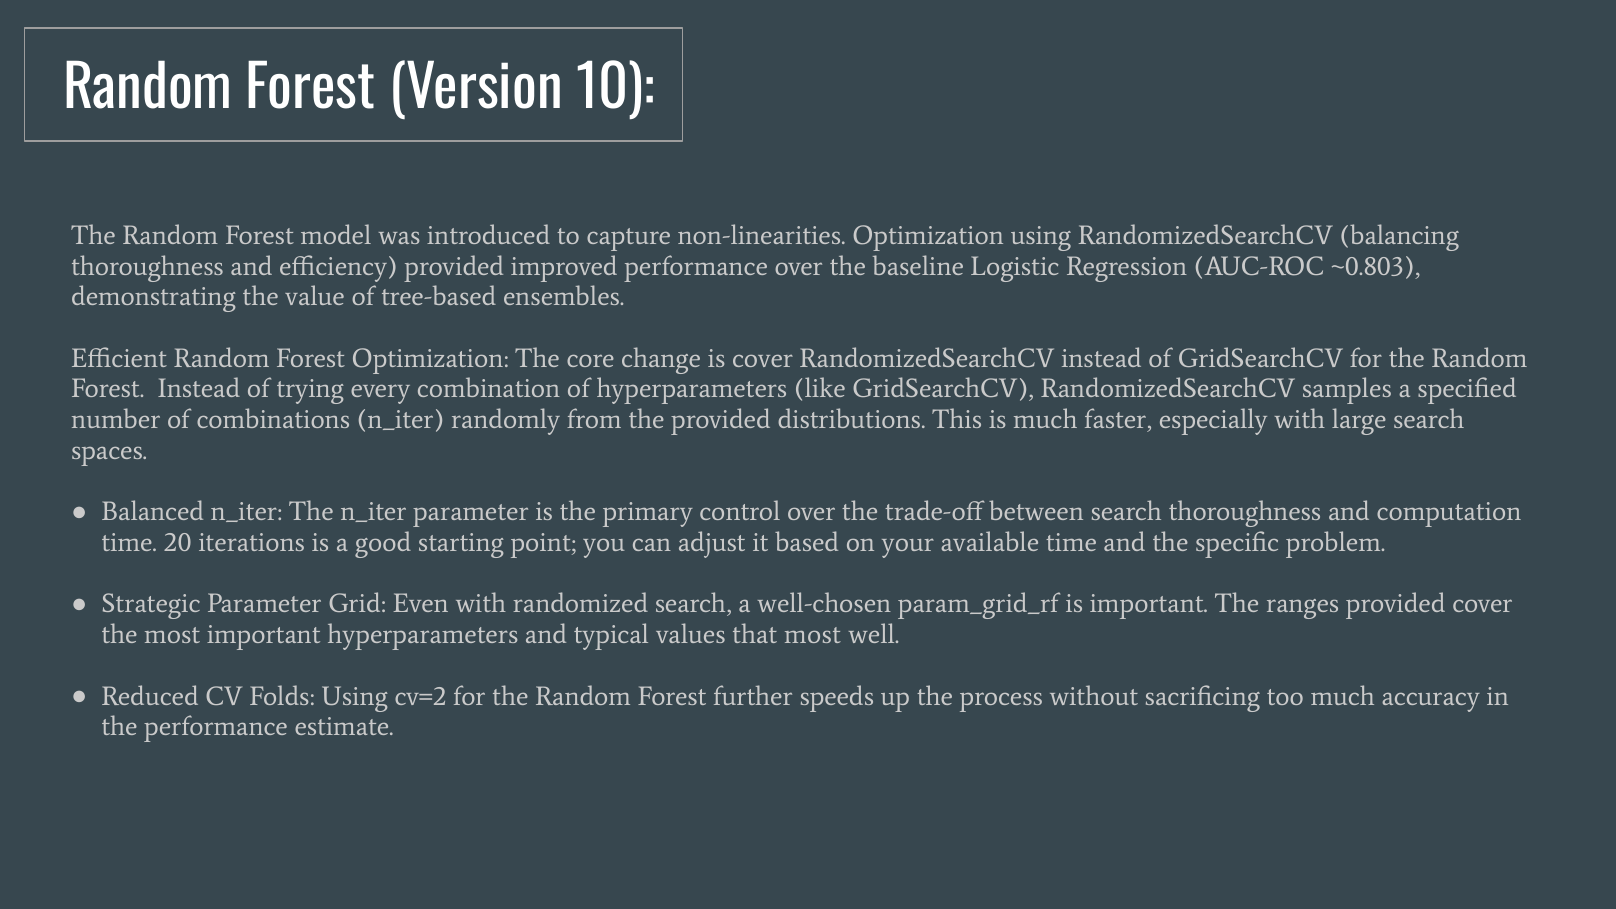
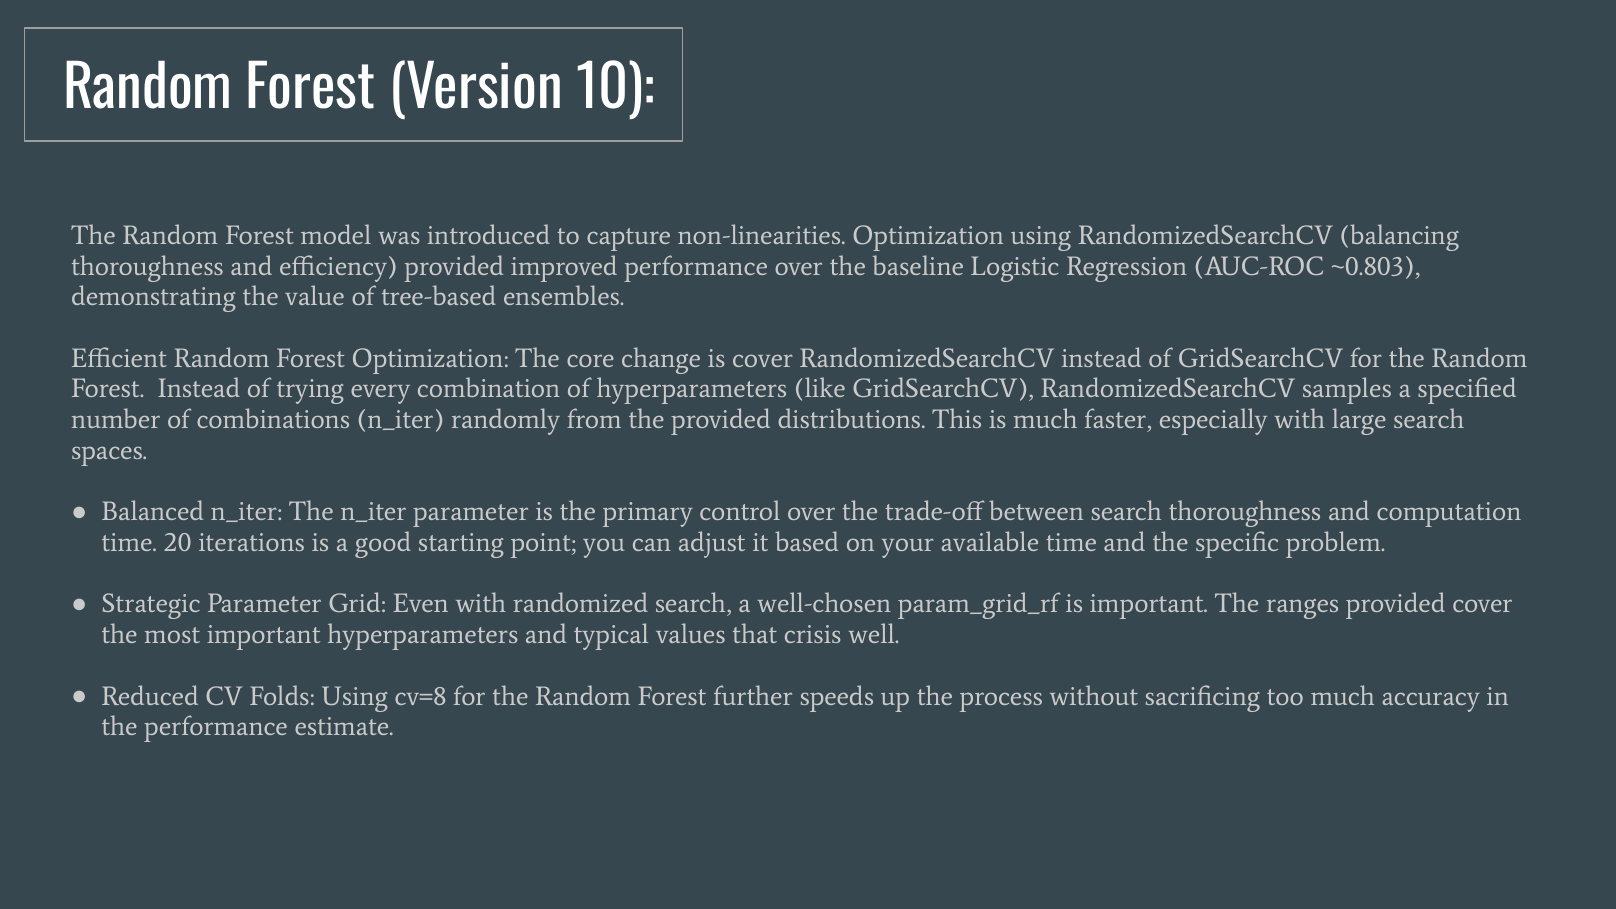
that most: most -> crisis
cv=2: cv=2 -> cv=8
